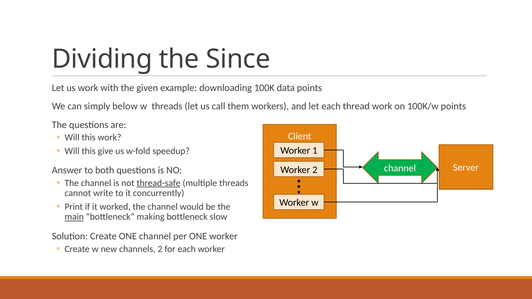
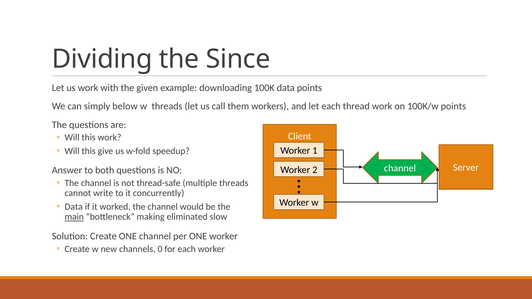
thread-safe underline: present -> none
Print at (74, 207): Print -> Data
making bottleneck: bottleneck -> eliminated
channels 2: 2 -> 0
